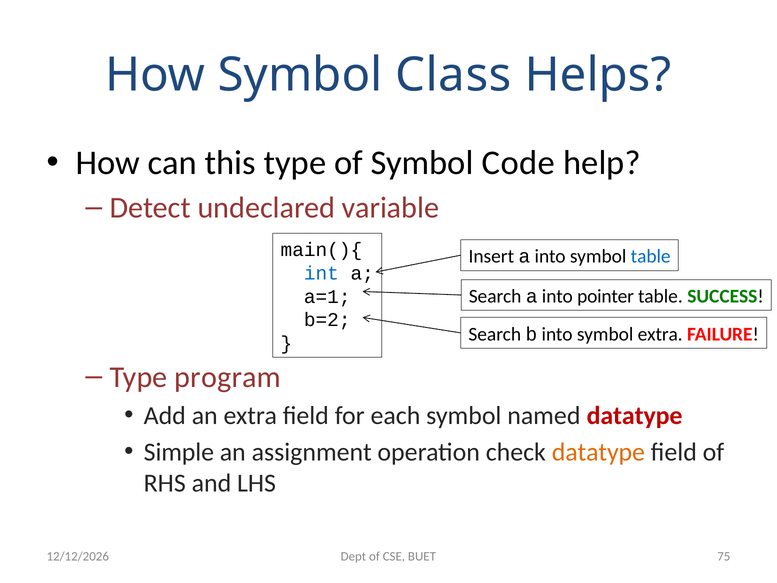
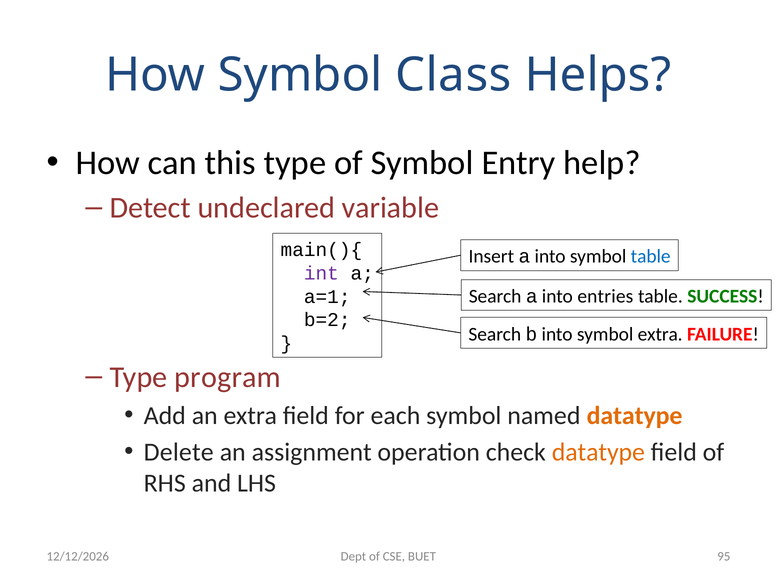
Code: Code -> Entry
int colour: blue -> purple
pointer: pointer -> entries
datatype at (635, 416) colour: red -> orange
Simple: Simple -> Delete
75: 75 -> 95
